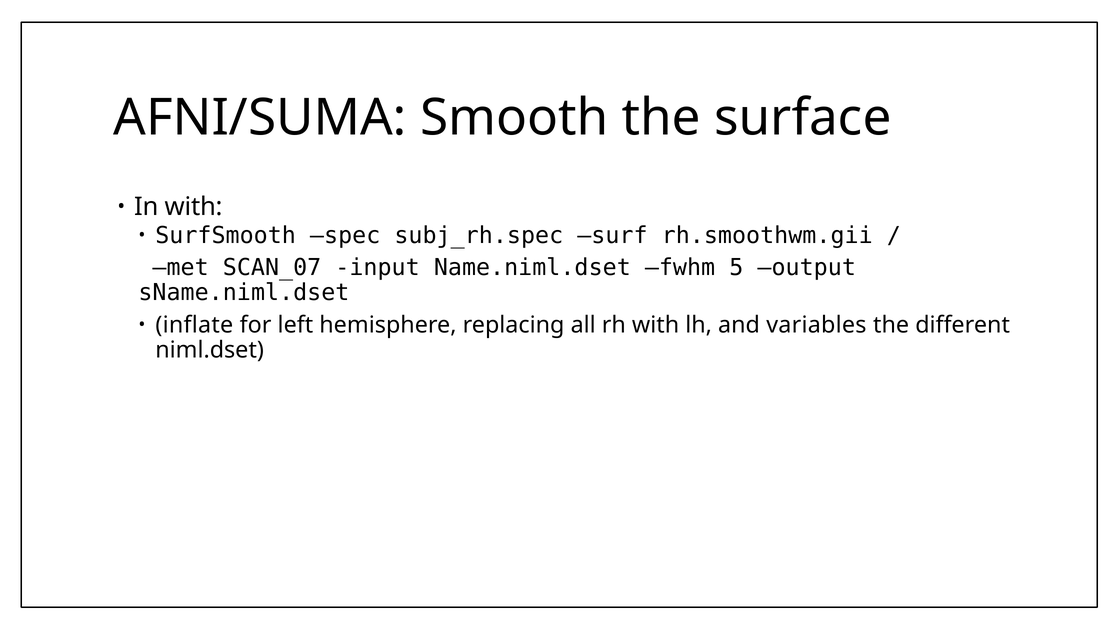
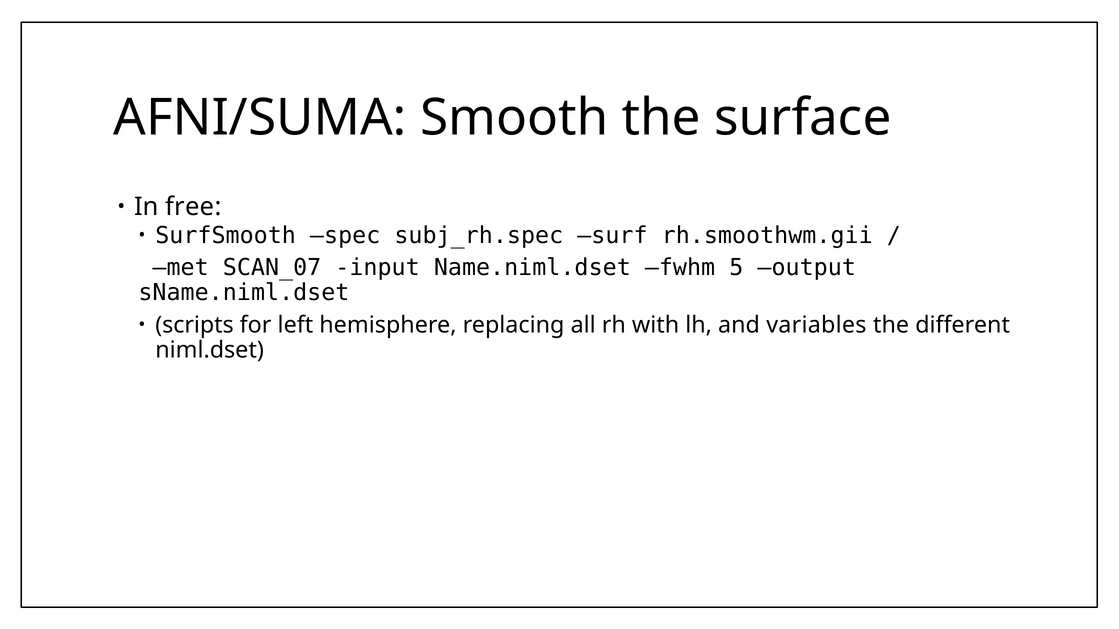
In with: with -> free
inflate: inflate -> scripts
